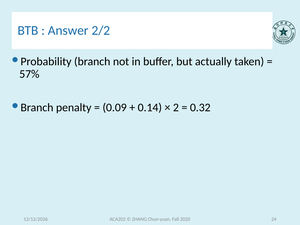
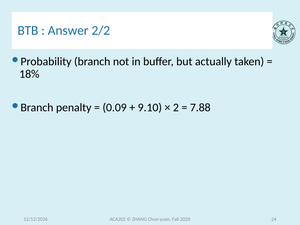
57%: 57% -> 18%
0.14: 0.14 -> 9.10
0.32: 0.32 -> 7.88
